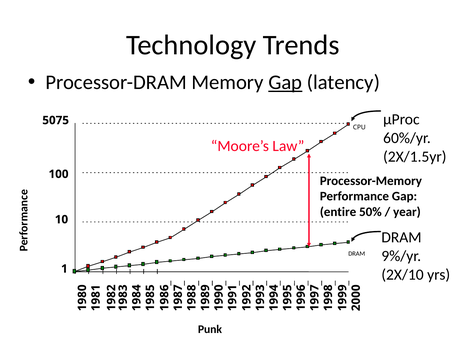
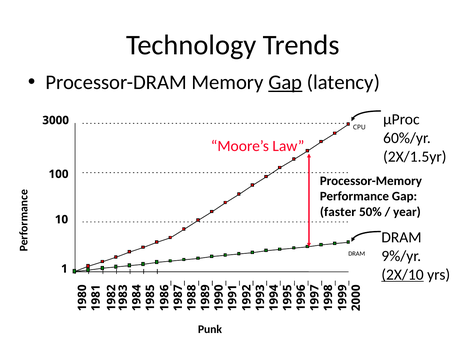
5075: 5075 -> 3000
entire: entire -> faster
2X/10 underline: none -> present
